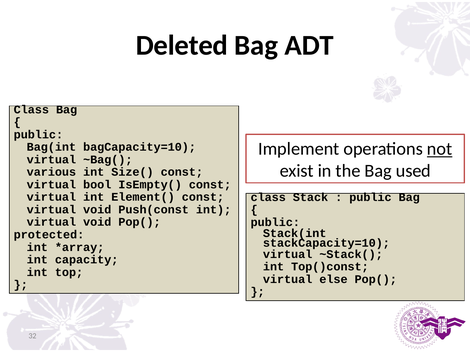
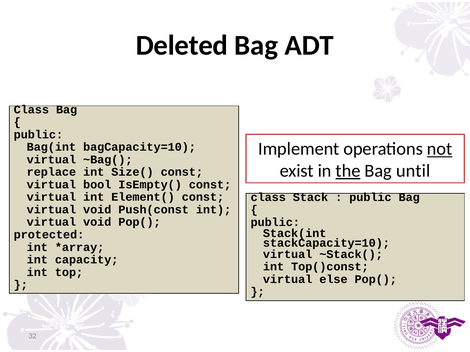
the underline: none -> present
used: used -> until
various: various -> replace
